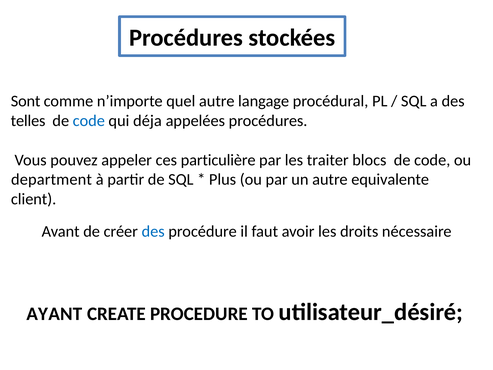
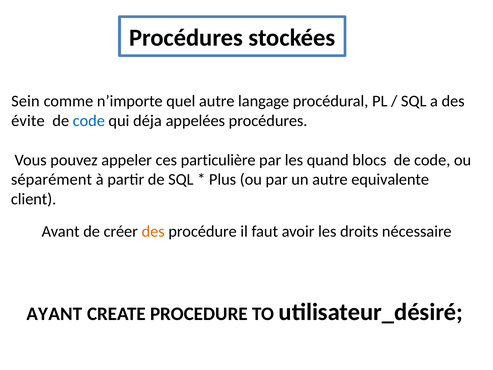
Sont: Sont -> Sein
telles: telles -> évite
traiter: traiter -> quand
department: department -> séparément
des at (153, 232) colour: blue -> orange
